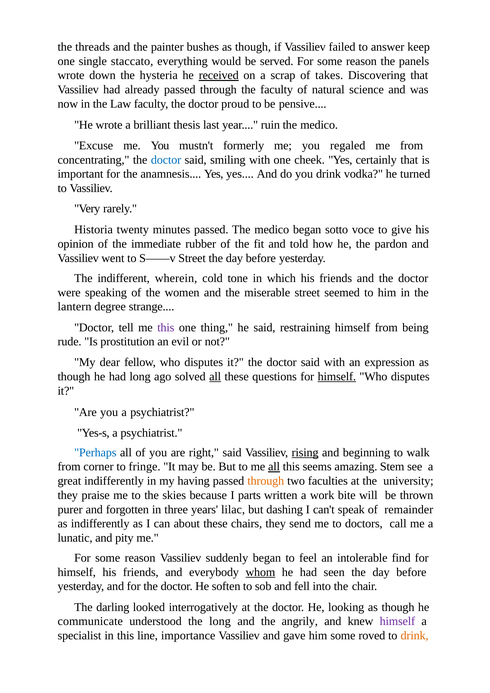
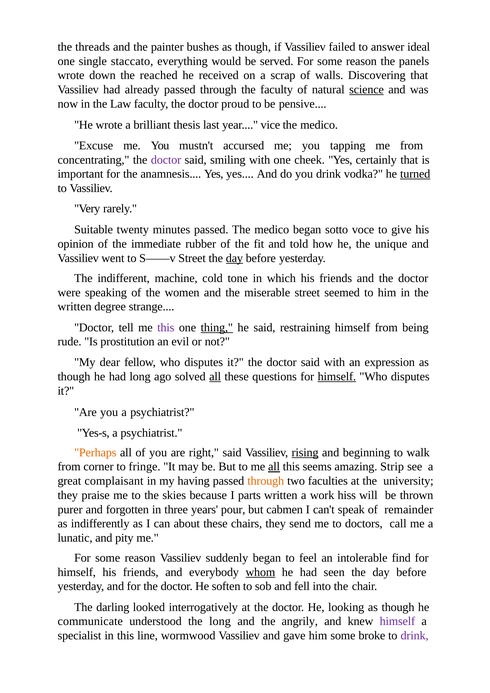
keep: keep -> ideal
hysteria: hysteria -> reached
received underline: present -> none
takes: takes -> walls
science underline: none -> present
ruin: ruin -> vice
formerly: formerly -> accursed
regaled: regaled -> tapping
doctor at (166, 160) colour: blue -> purple
turned underline: none -> present
Historia: Historia -> Suitable
pardon: pardon -> unique
day at (234, 258) underline: none -> present
wherein: wherein -> machine
lantern at (75, 307): lantern -> written
thing underline: none -> present
Perhaps colour: blue -> orange
Stem: Stem -> Strip
great indifferently: indifferently -> complaisant
bite: bite -> hiss
lilac: lilac -> pour
dashing: dashing -> cabmen
importance: importance -> wormwood
roved: roved -> broke
drink at (415, 636) colour: orange -> purple
